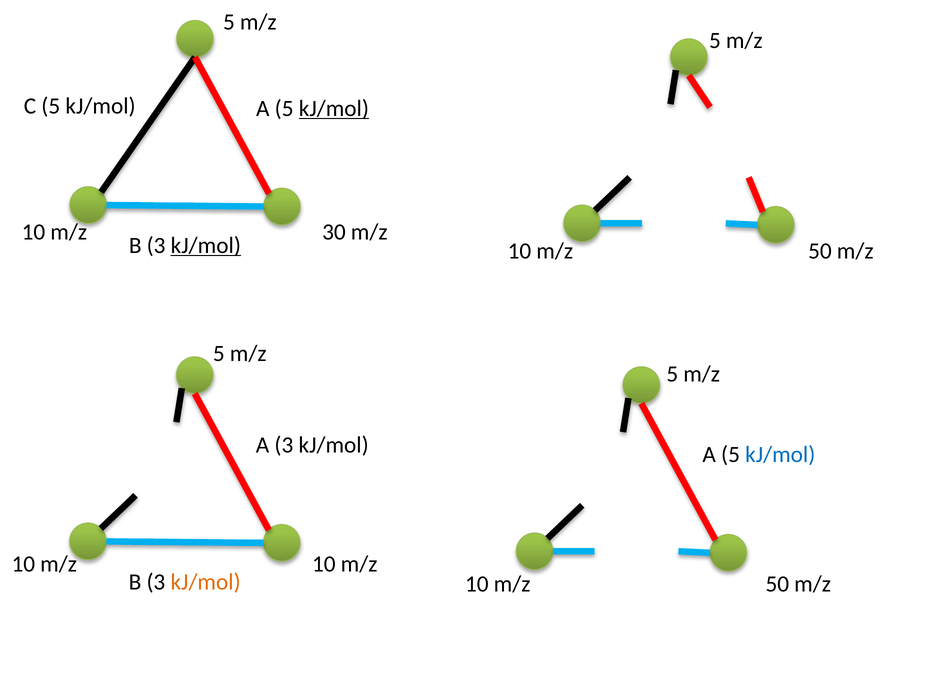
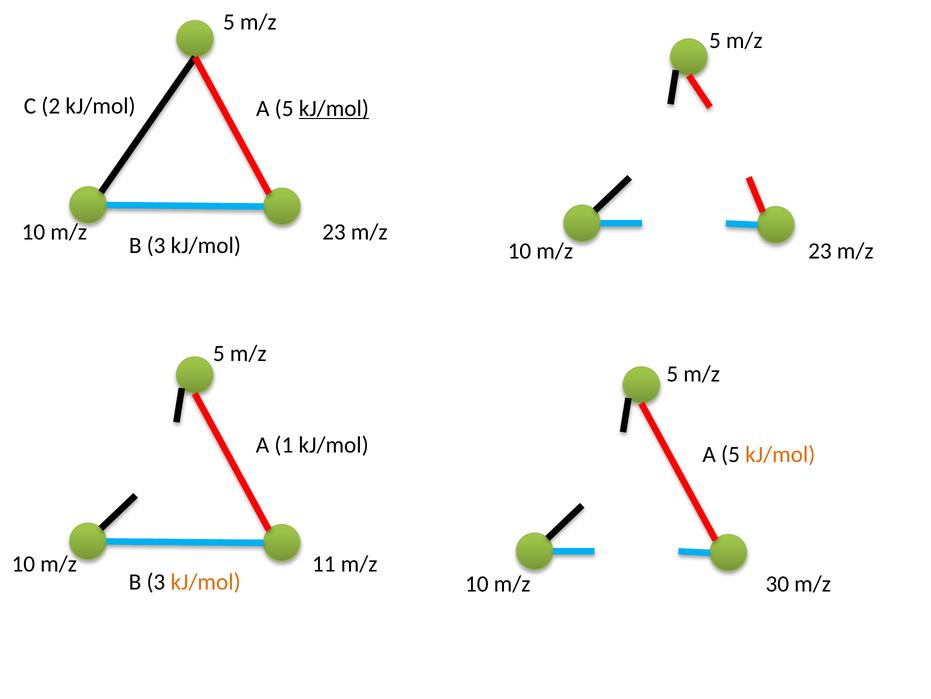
C 5: 5 -> 2
30 at (334, 232): 30 -> 23
kJ/mol at (206, 245) underline: present -> none
50 at (820, 251): 50 -> 23
A 3: 3 -> 1
kJ/mol at (780, 454) colour: blue -> orange
10 m/z 10: 10 -> 11
50 at (777, 584): 50 -> 30
